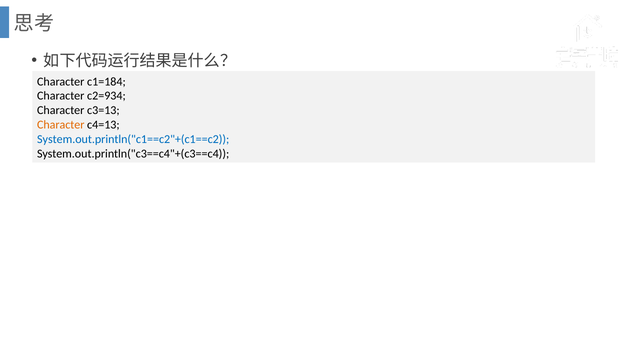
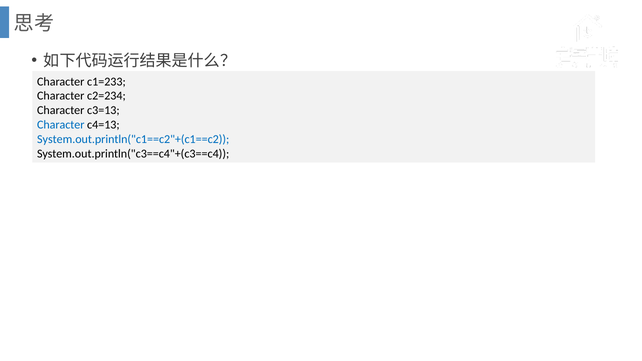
c1=184: c1=184 -> c1=233
c2=934: c2=934 -> c2=234
Character at (61, 125) colour: orange -> blue
